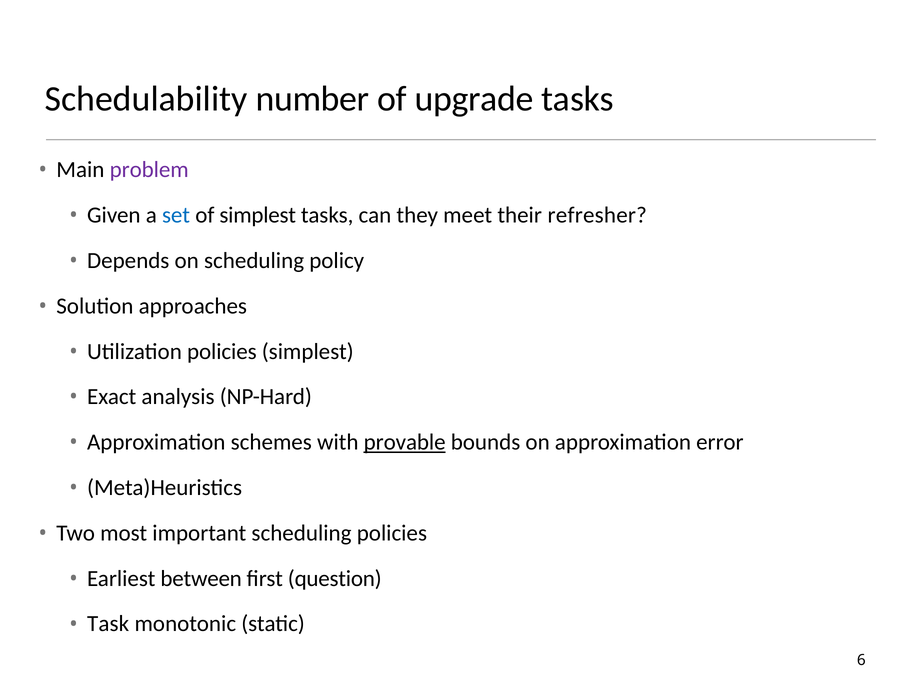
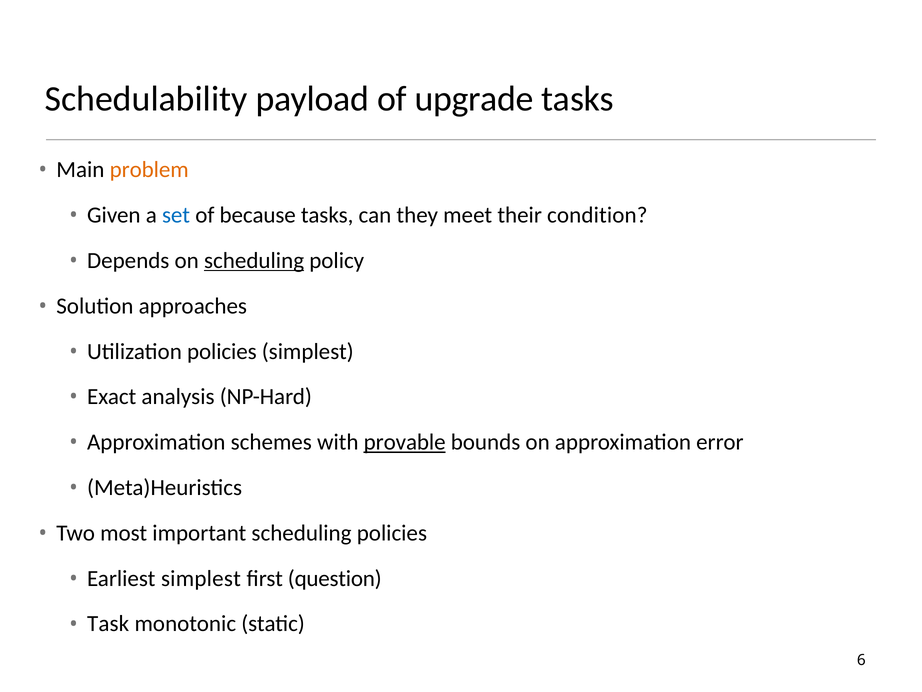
number: number -> payload
problem colour: purple -> orange
of simplest: simplest -> because
refresher: refresher -> condition
scheduling at (254, 260) underline: none -> present
Earliest between: between -> simplest
